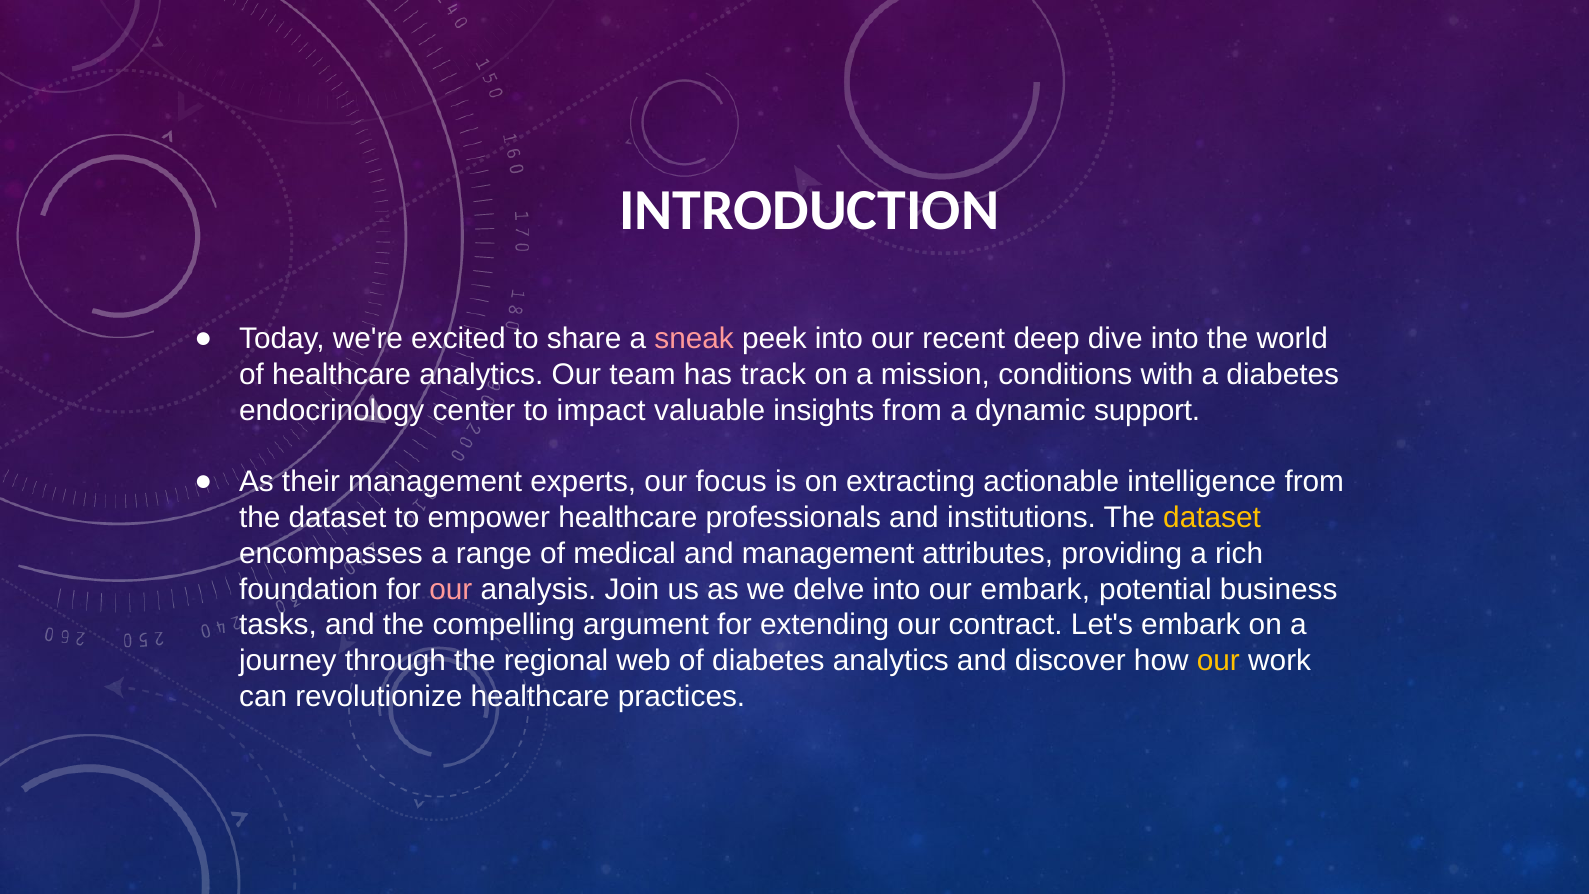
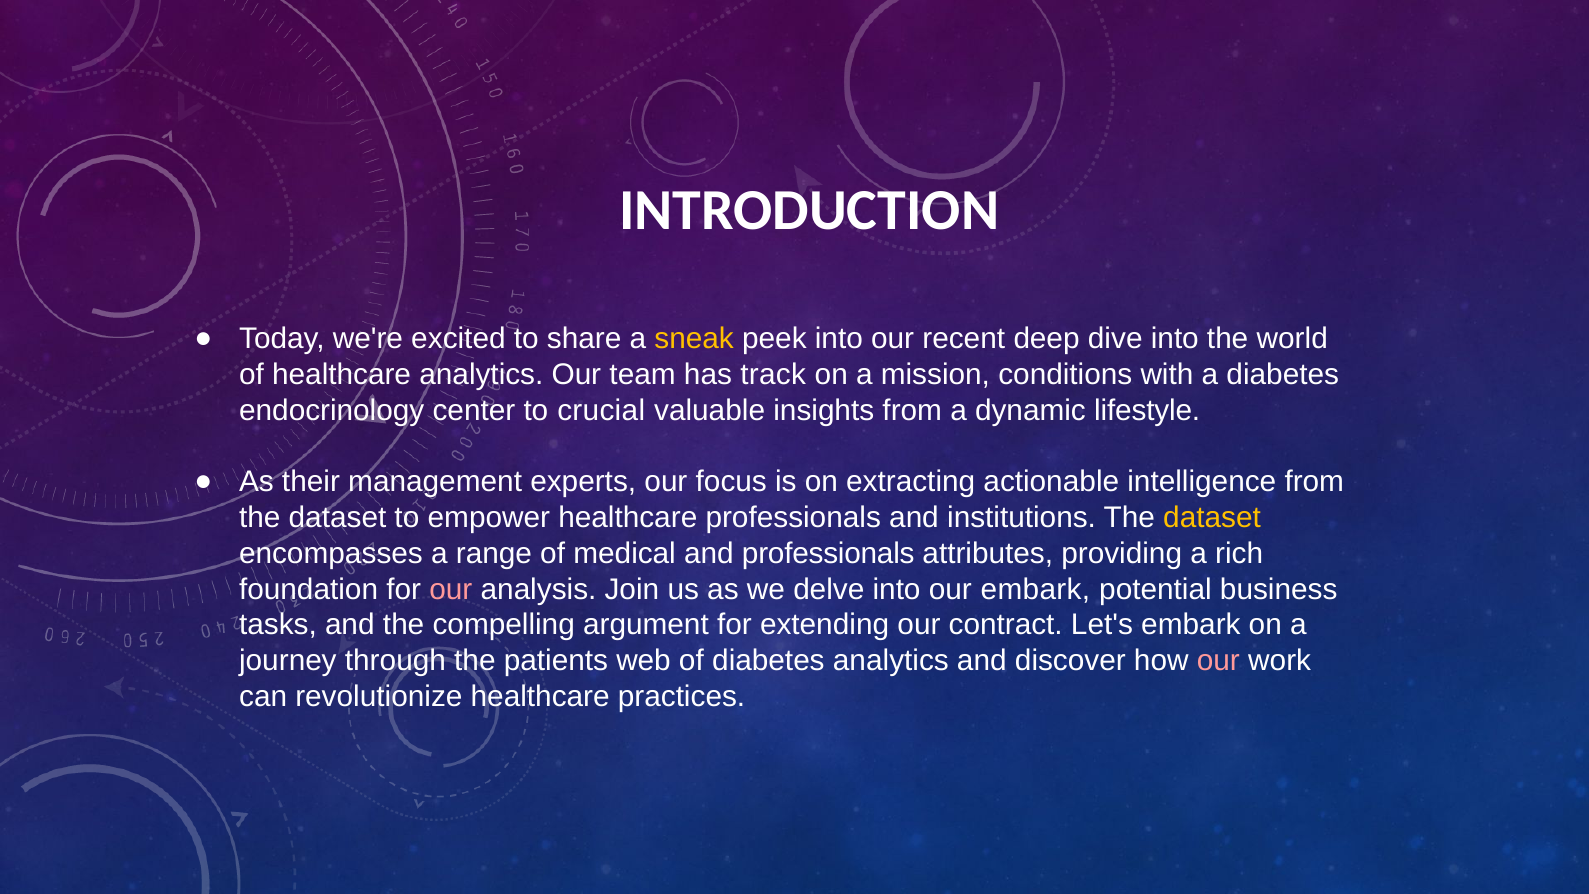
sneak colour: pink -> yellow
impact: impact -> crucial
support: support -> lifestyle
and management: management -> professionals
regional: regional -> patients
our at (1218, 661) colour: yellow -> pink
